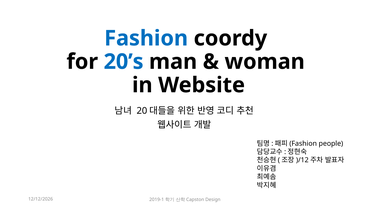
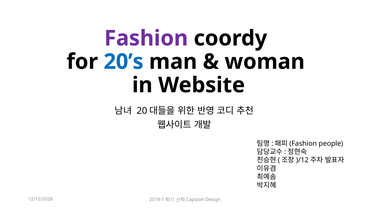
Fashion colour: blue -> purple
